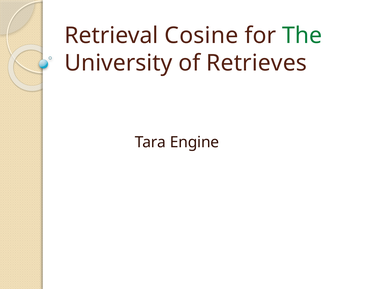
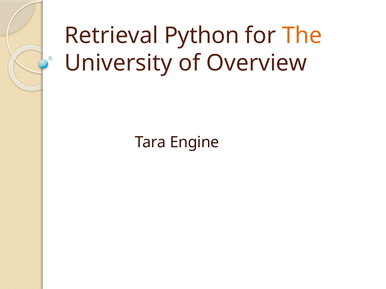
Cosine: Cosine -> Python
The colour: green -> orange
Retrieves: Retrieves -> Overview
